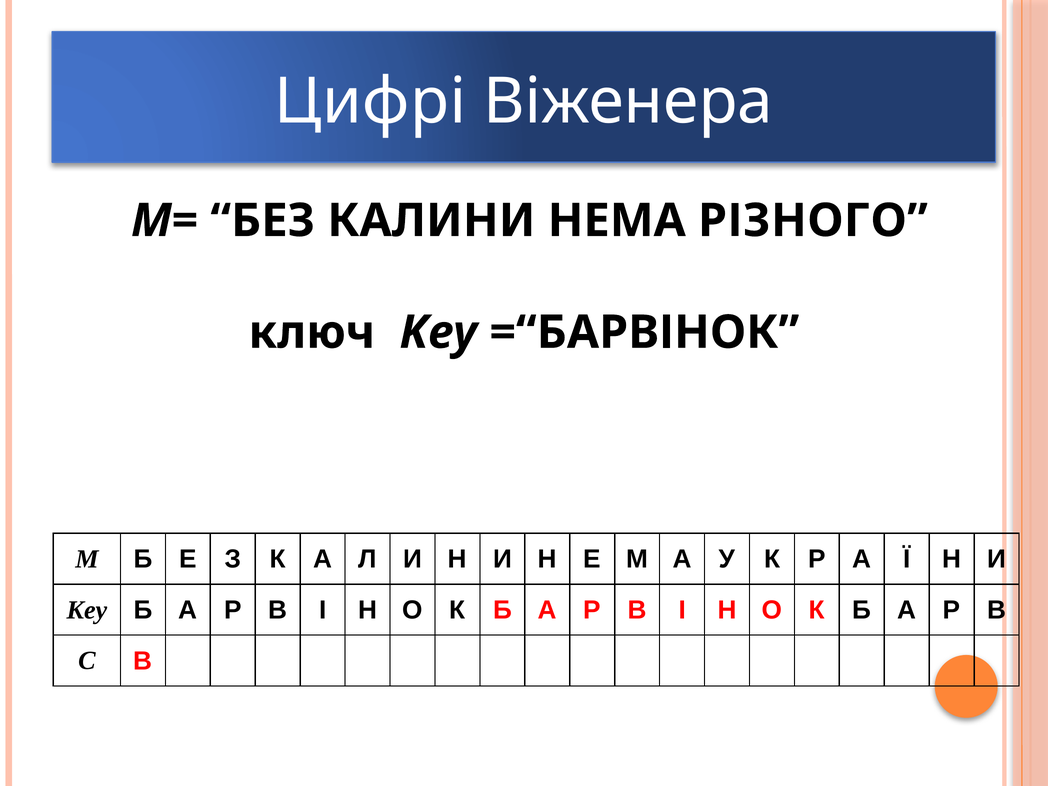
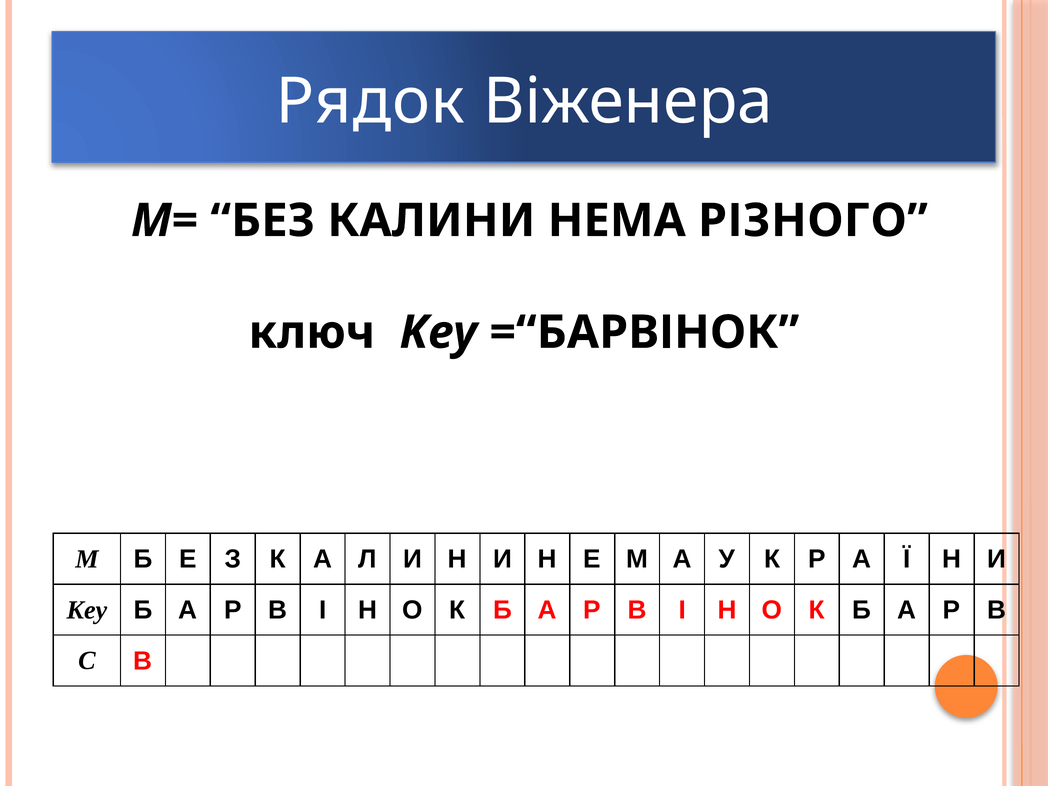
Цифрі: Цифрі -> Рядок
